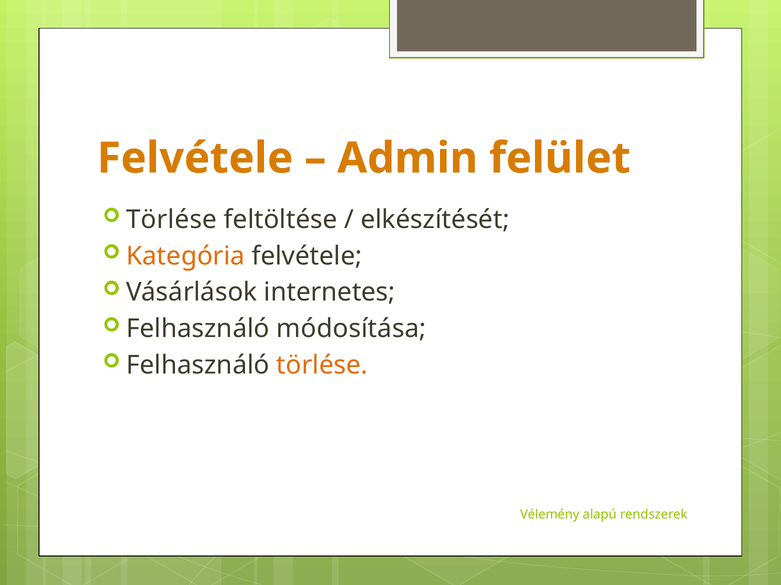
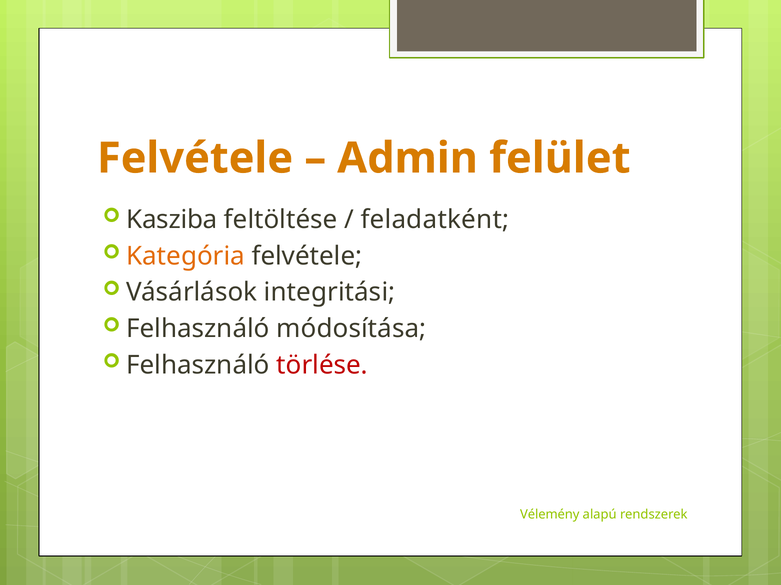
Törlése at (172, 220): Törlése -> Kasziba
elkészítését: elkészítését -> feladatként
internetes: internetes -> integritási
törlése at (322, 366) colour: orange -> red
